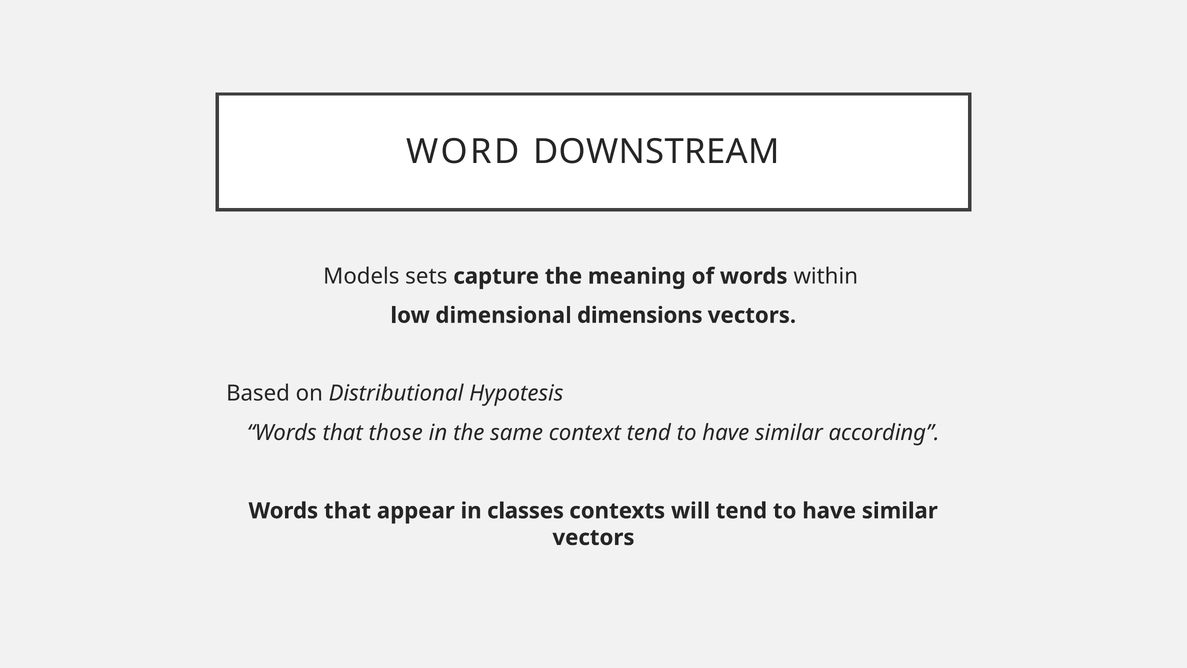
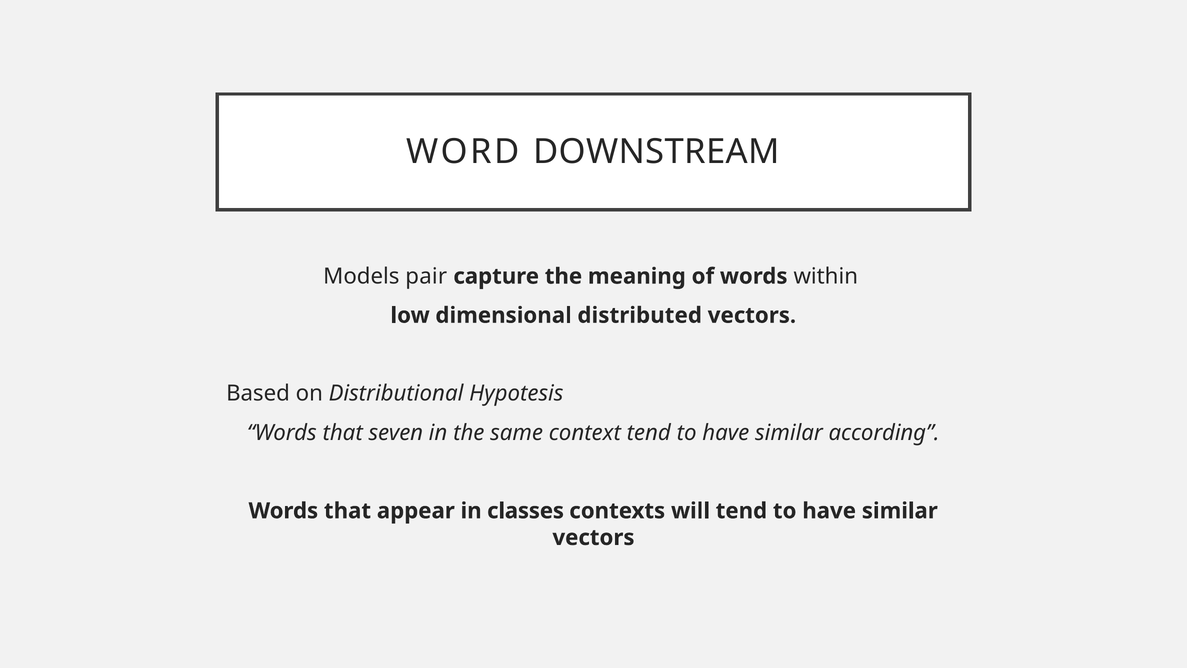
sets: sets -> pair
dimensions: dimensions -> distributed
those: those -> seven
